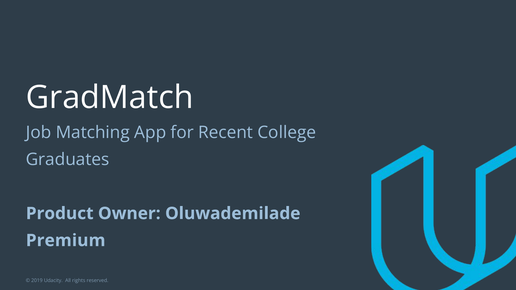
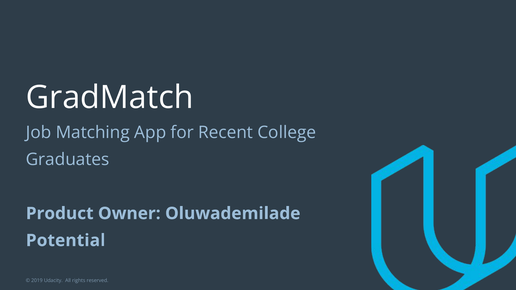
Premium: Premium -> Potential
